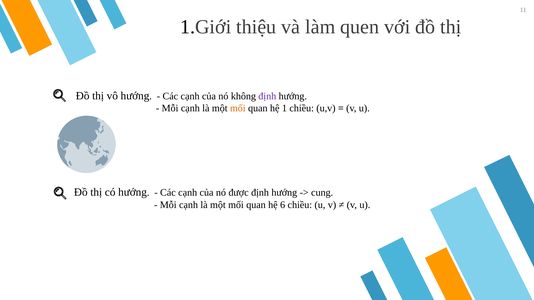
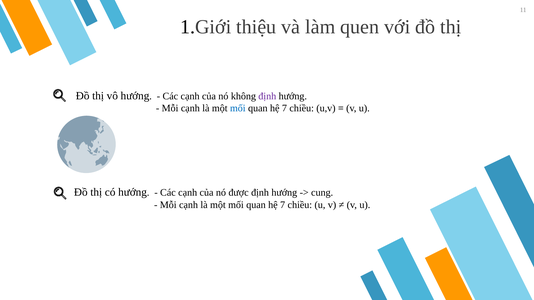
mối at (238, 108) colour: orange -> blue
1 at (284, 108): 1 -> 7
6 at (283, 205): 6 -> 7
